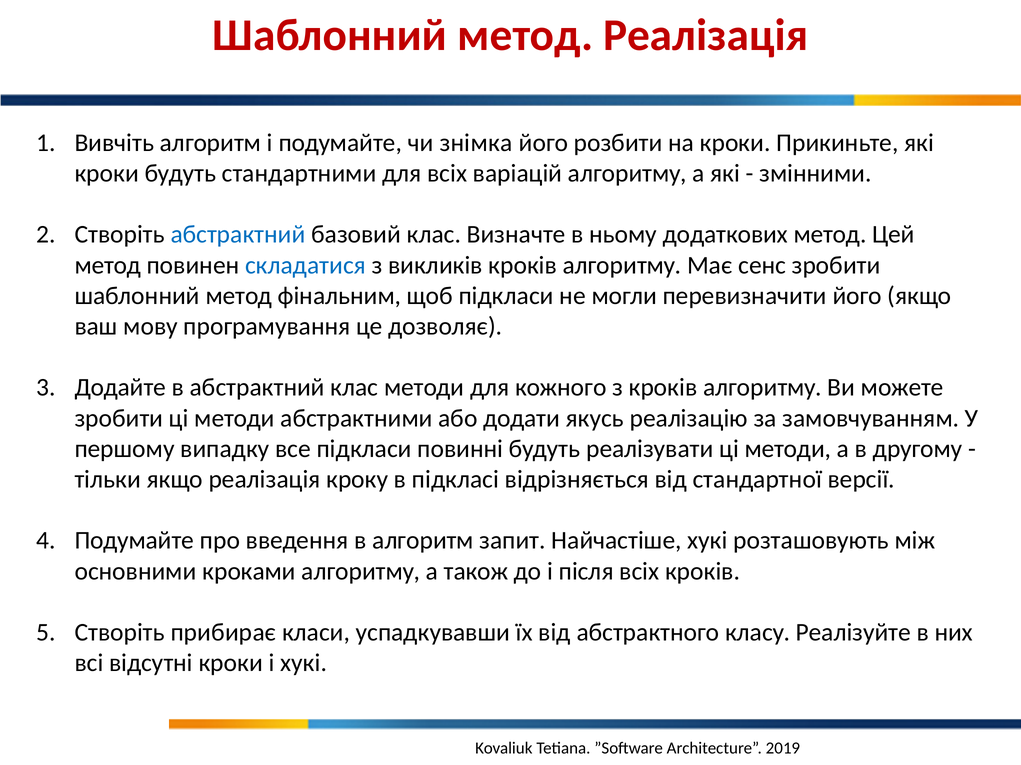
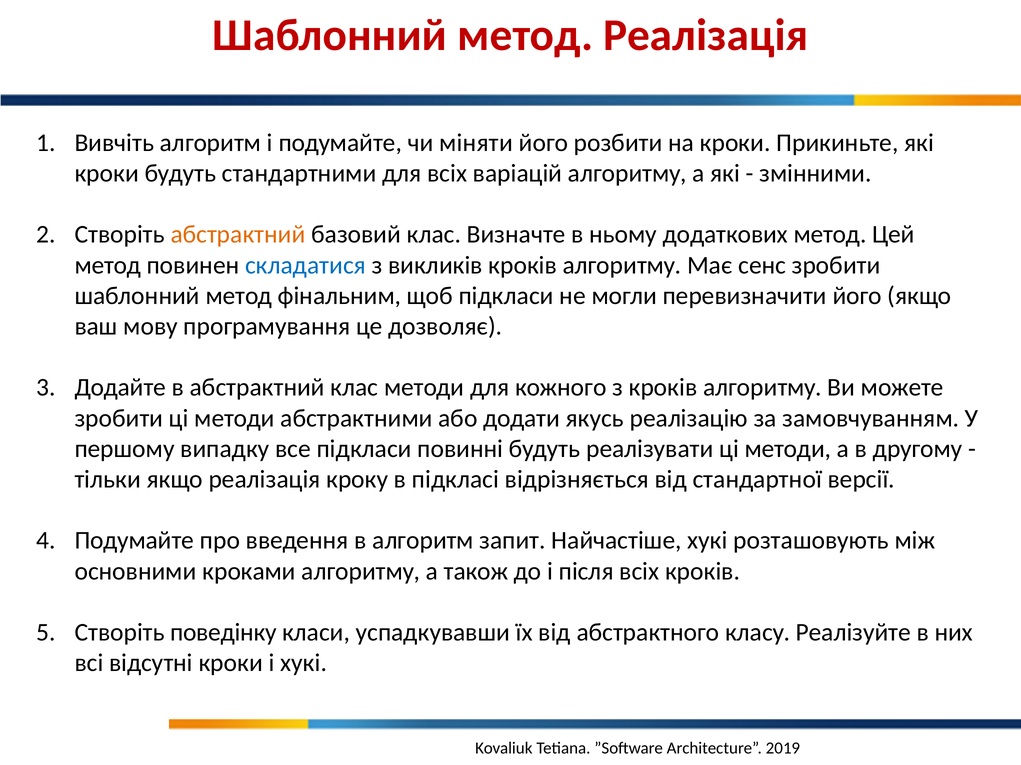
знімка: знімка -> міняти
абстрактний at (238, 235) colour: blue -> orange
прибирає: прибирає -> поведінку
